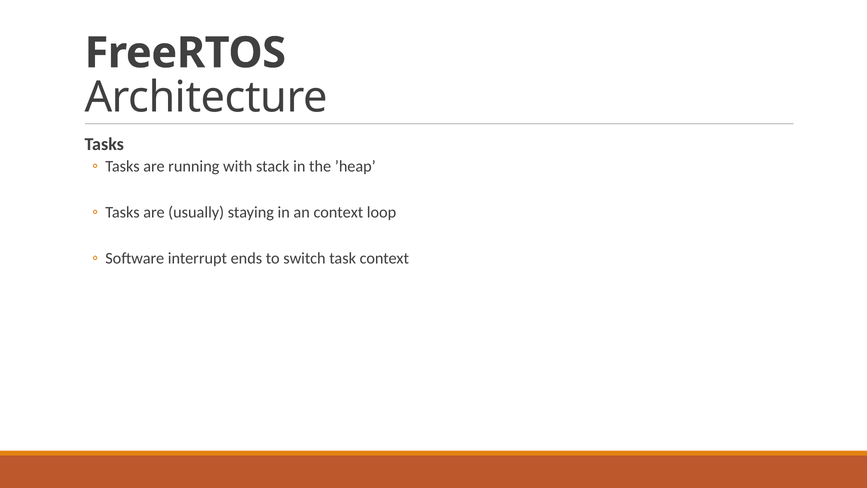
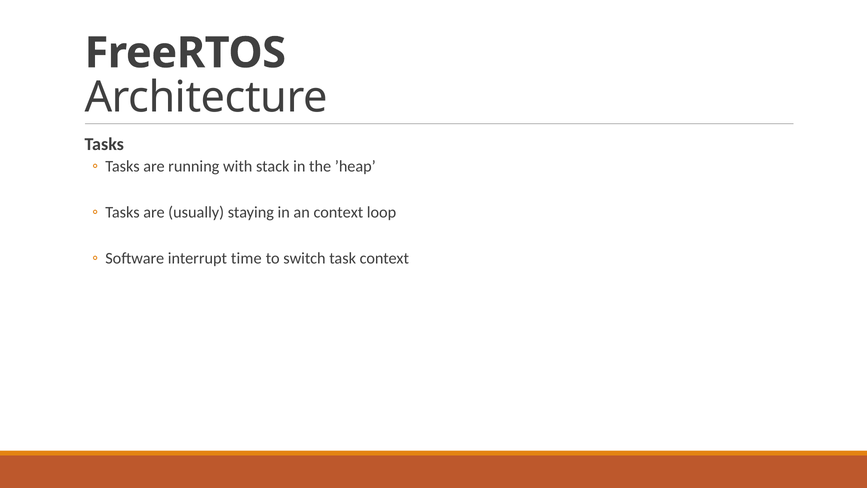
ends: ends -> time
